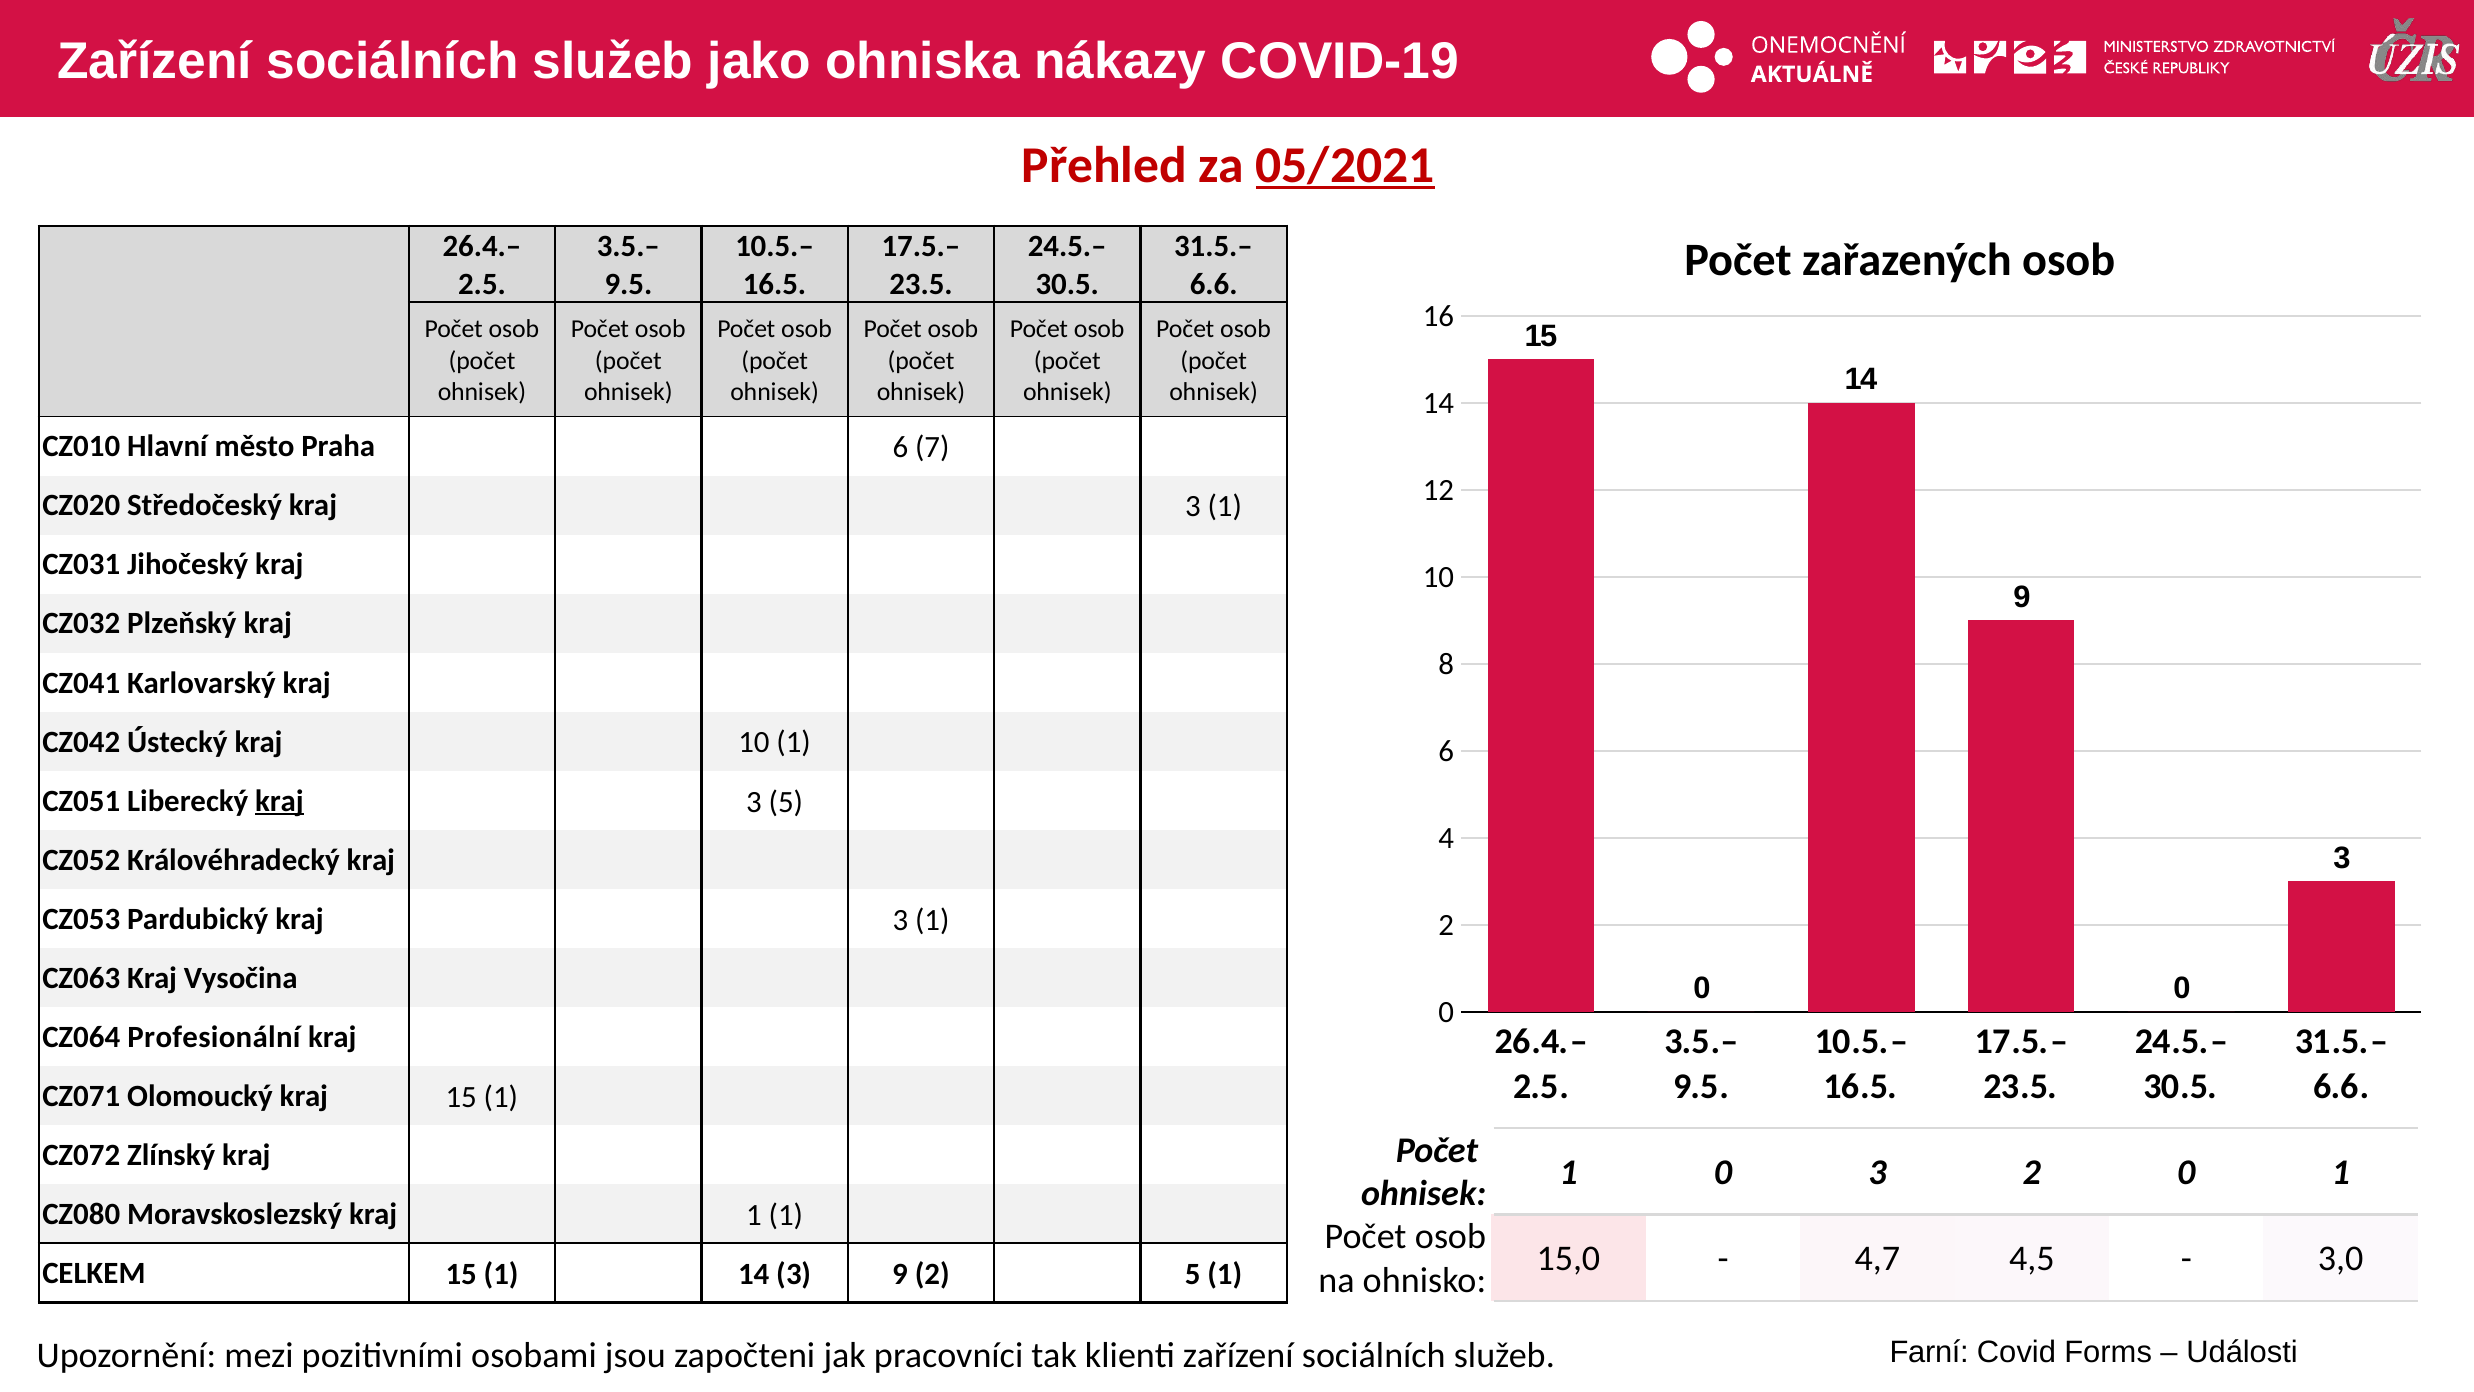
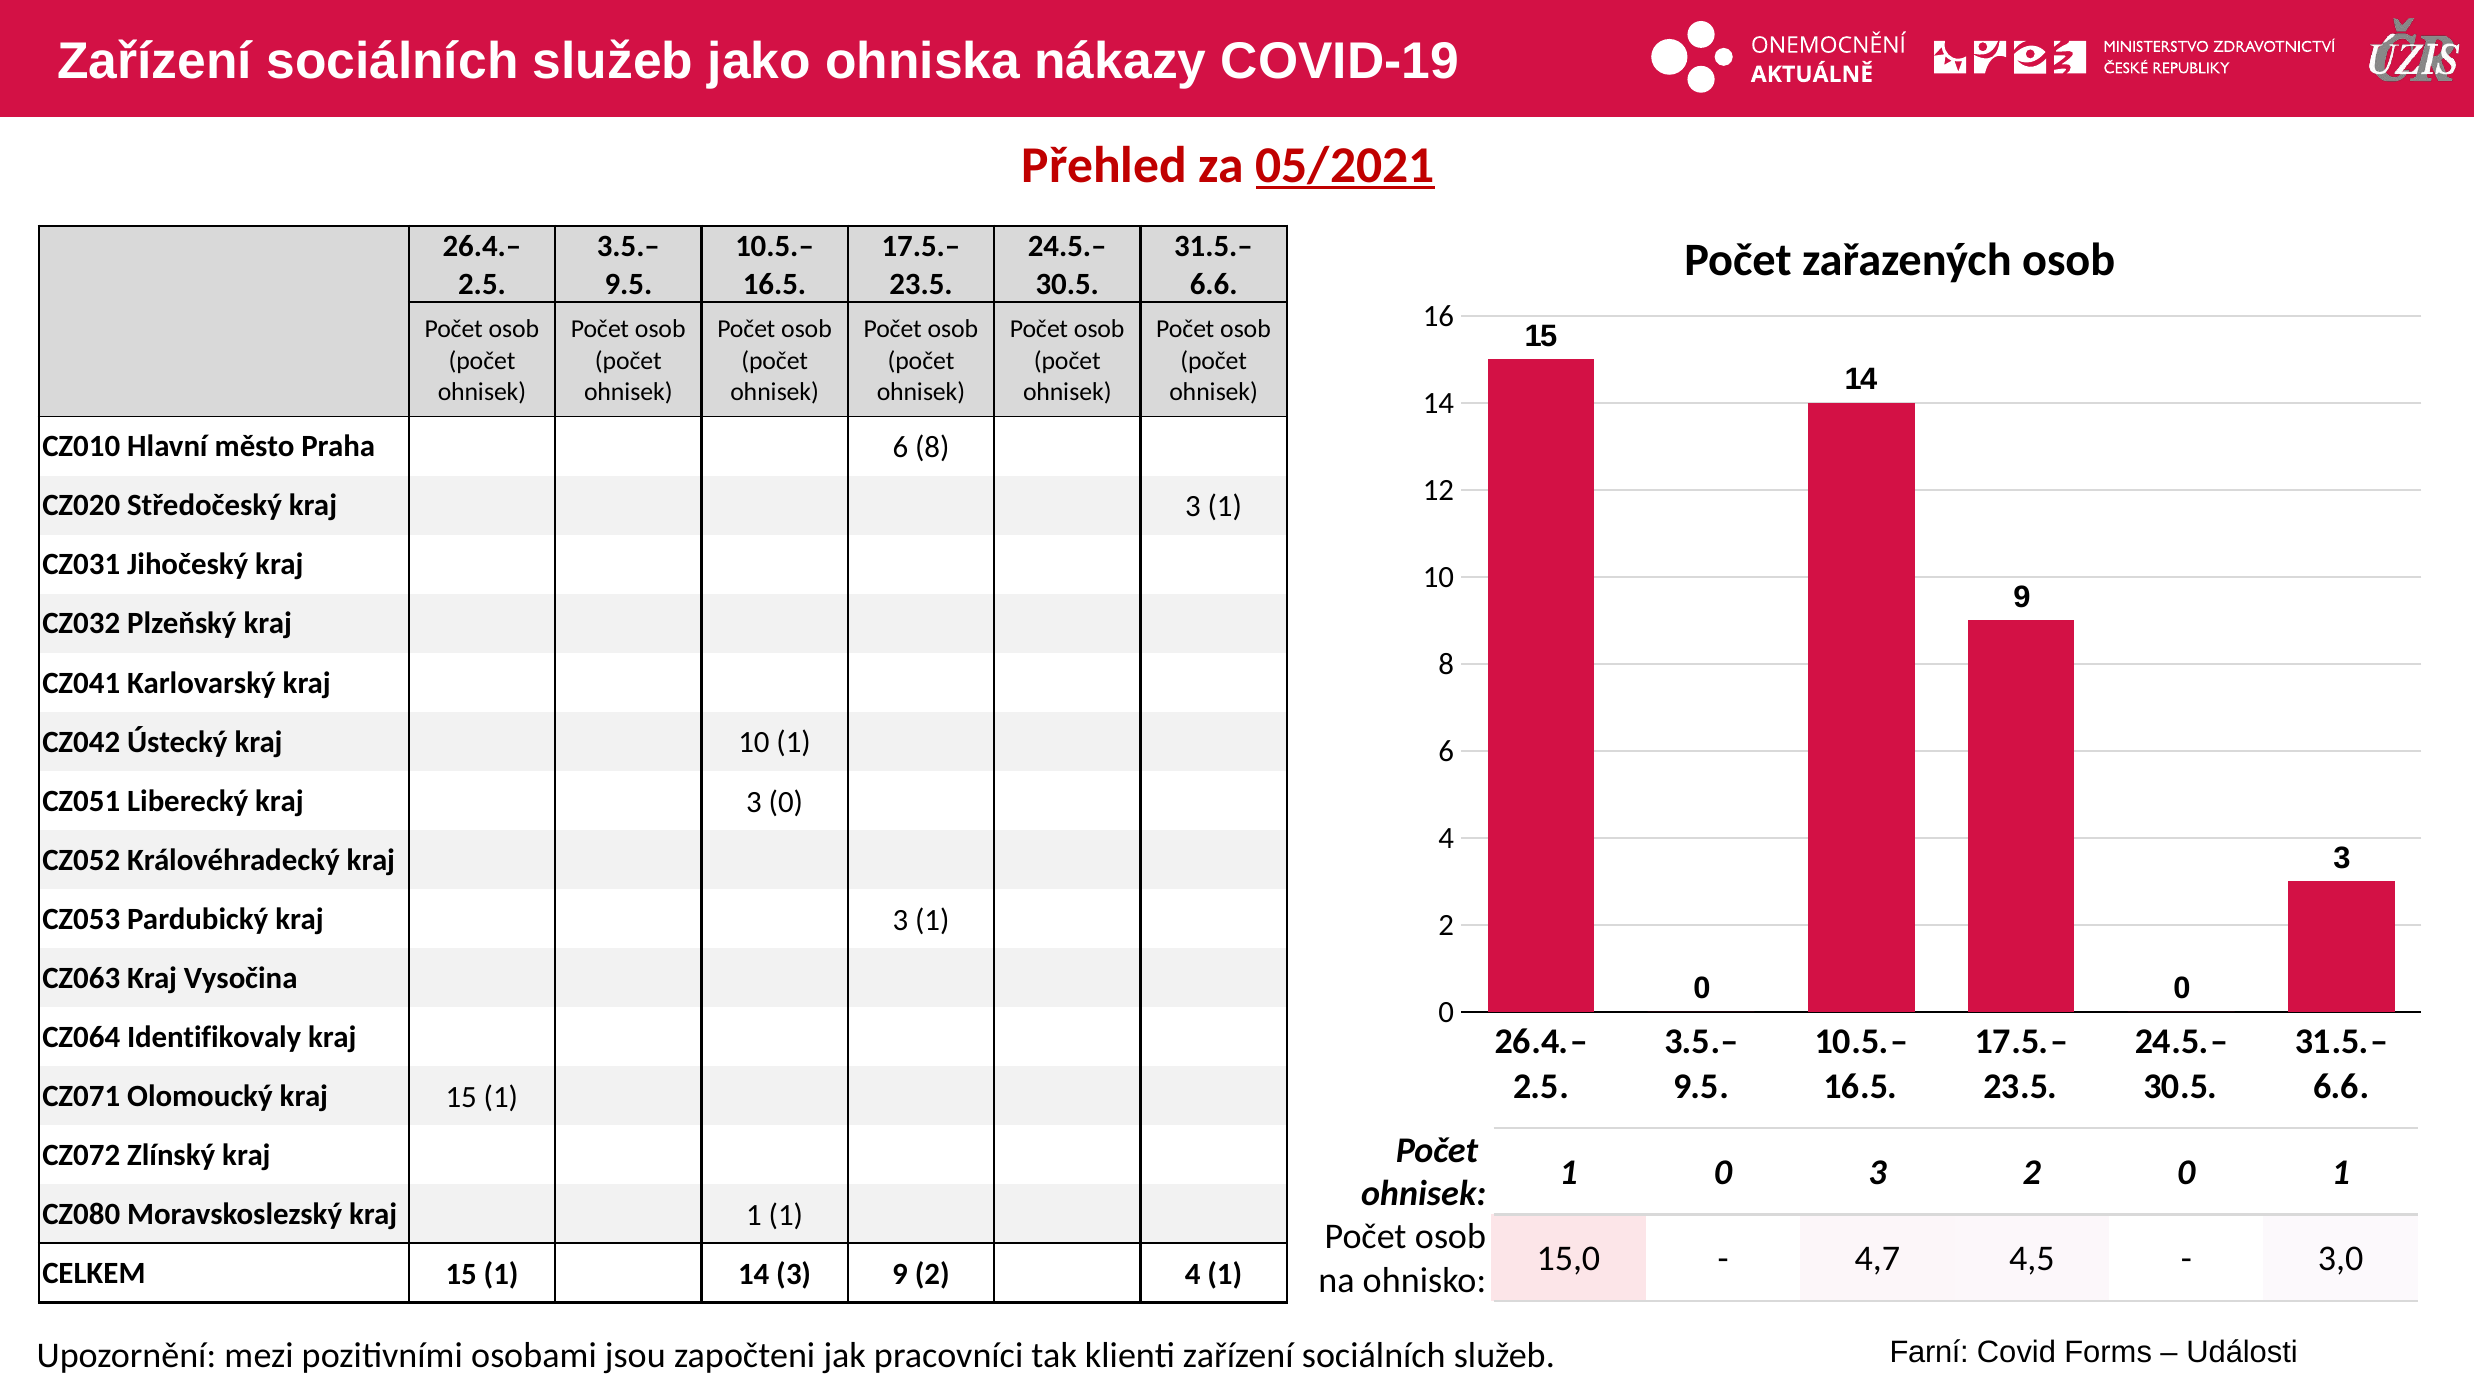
Praha 6 7: 7 -> 8
kraj at (279, 801) underline: present -> none
3 5: 5 -> 0
Profesionální: Profesionální -> Identifikovaly
9 2 5: 5 -> 4
